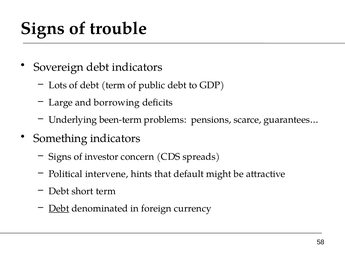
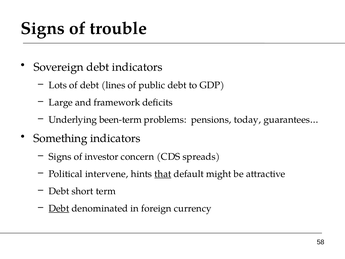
debt term: term -> lines
borrowing: borrowing -> framework
scarce: scarce -> today
that underline: none -> present
